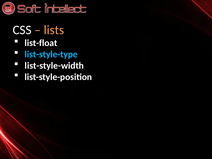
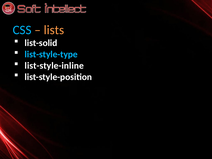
CSS colour: white -> light blue
list-float: list-float -> list-solid
list-style-width: list-style-width -> list-style-inline
